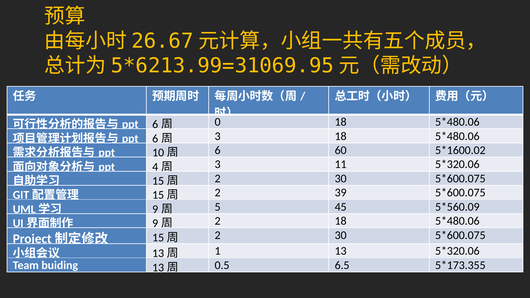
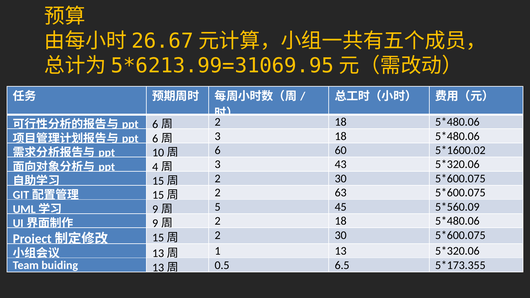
0 at (218, 122): 0 -> 2
11: 11 -> 43
39: 39 -> 63
